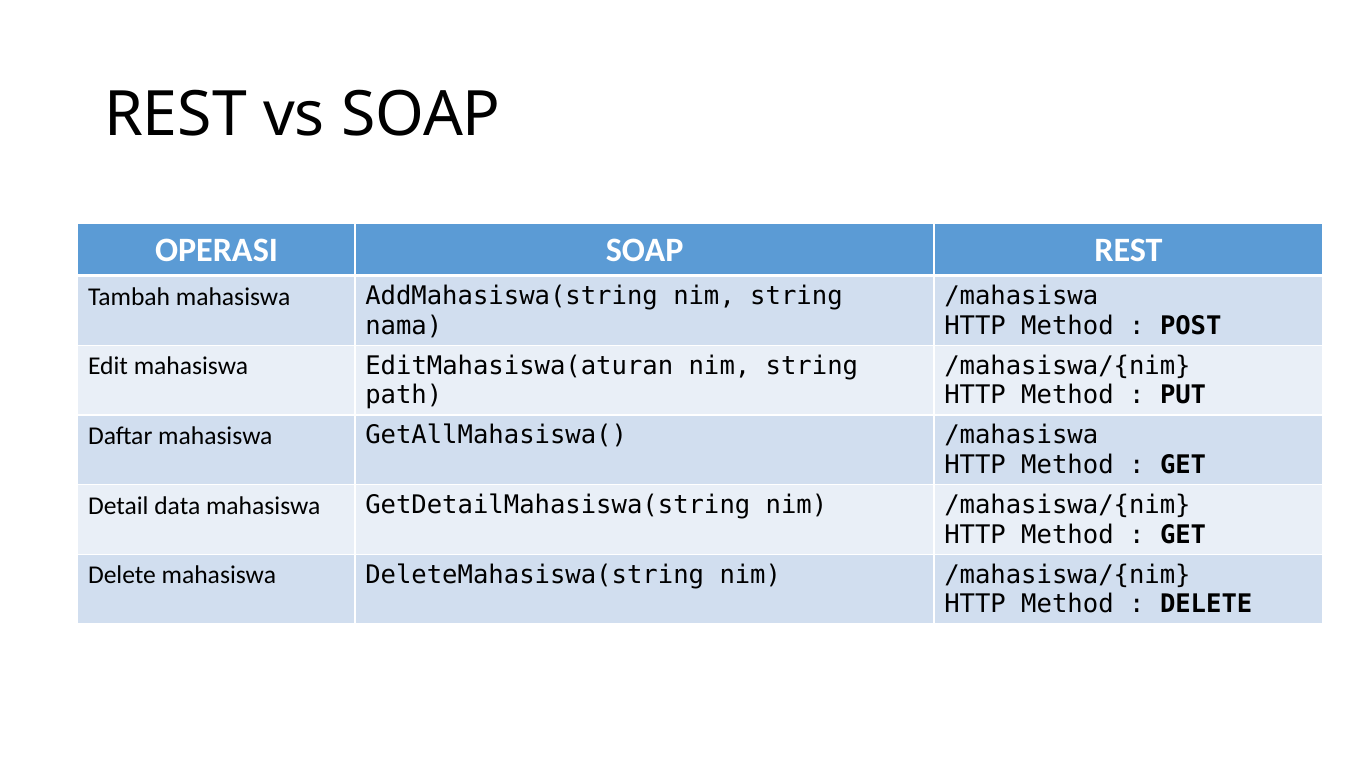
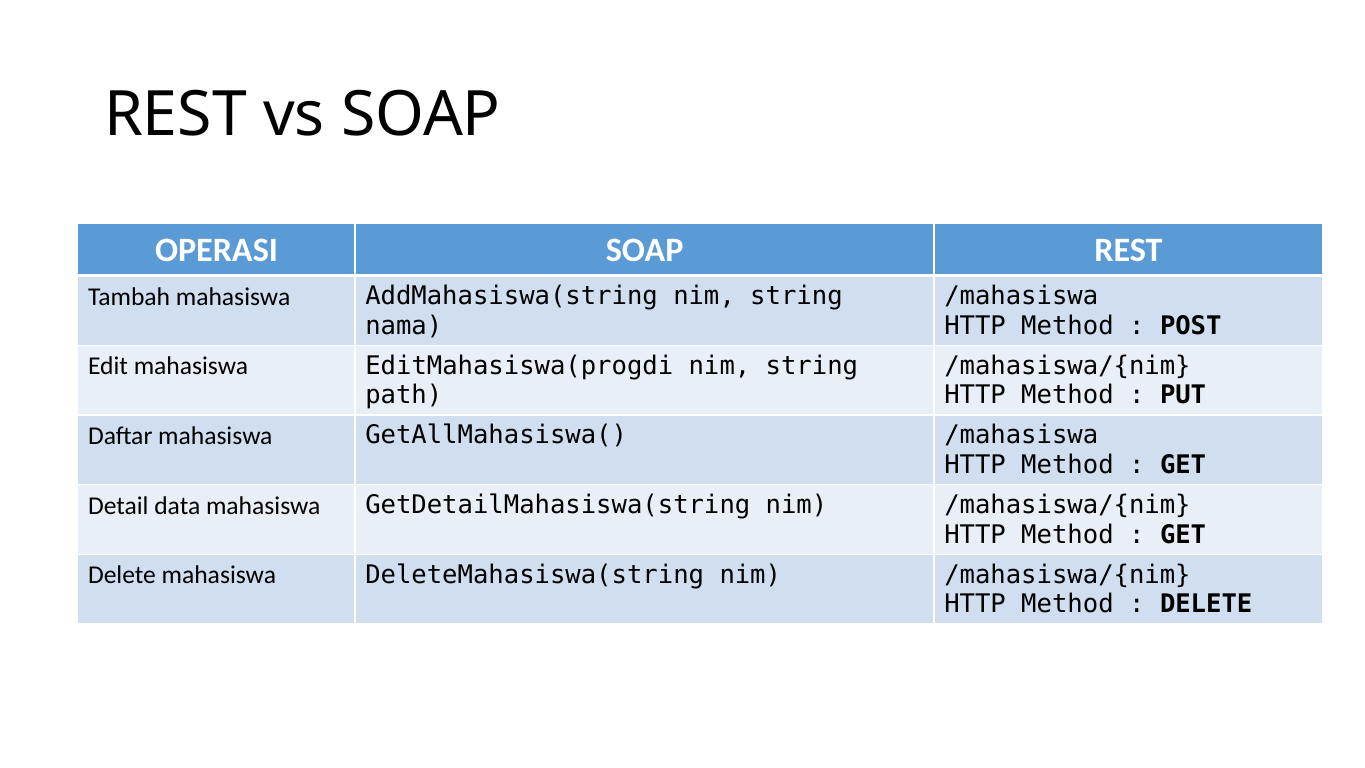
EditMahasiswa(aturan: EditMahasiswa(aturan -> EditMahasiswa(progdi
